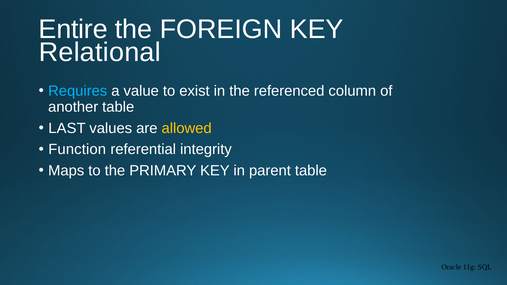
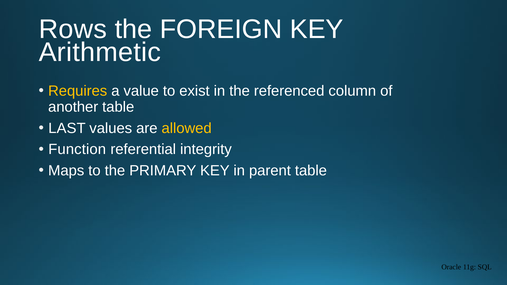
Entire: Entire -> Rows
Relational: Relational -> Arithmetic
Requires colour: light blue -> yellow
